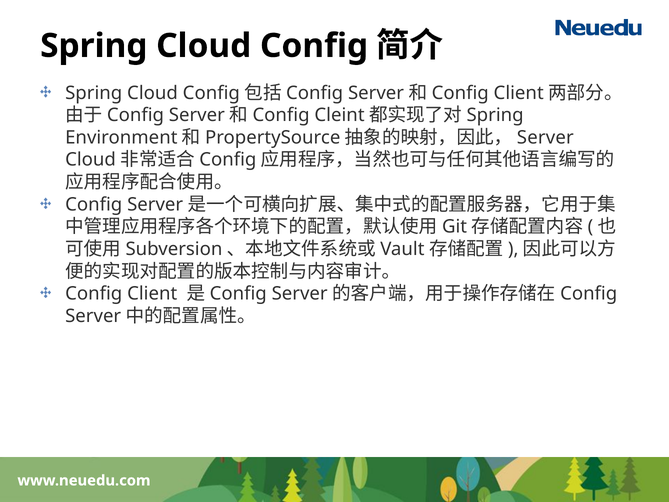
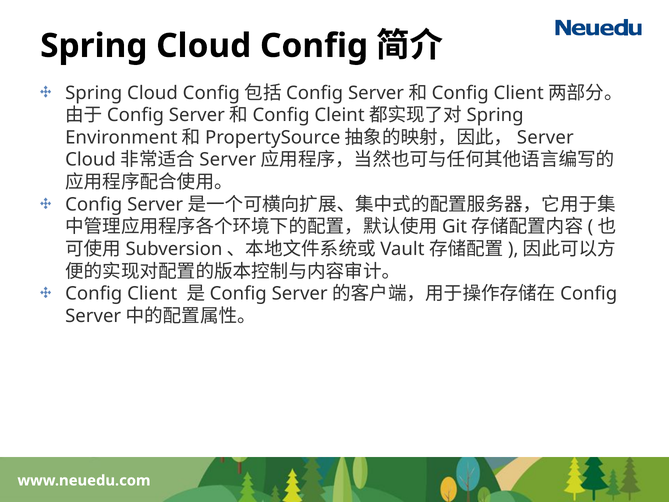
Config at (228, 160): Config -> Server
